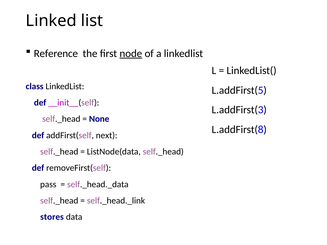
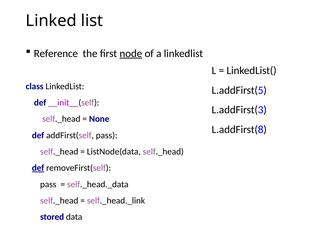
addFirst(self next: next -> pass
def at (38, 168) underline: none -> present
stores: stores -> stored
